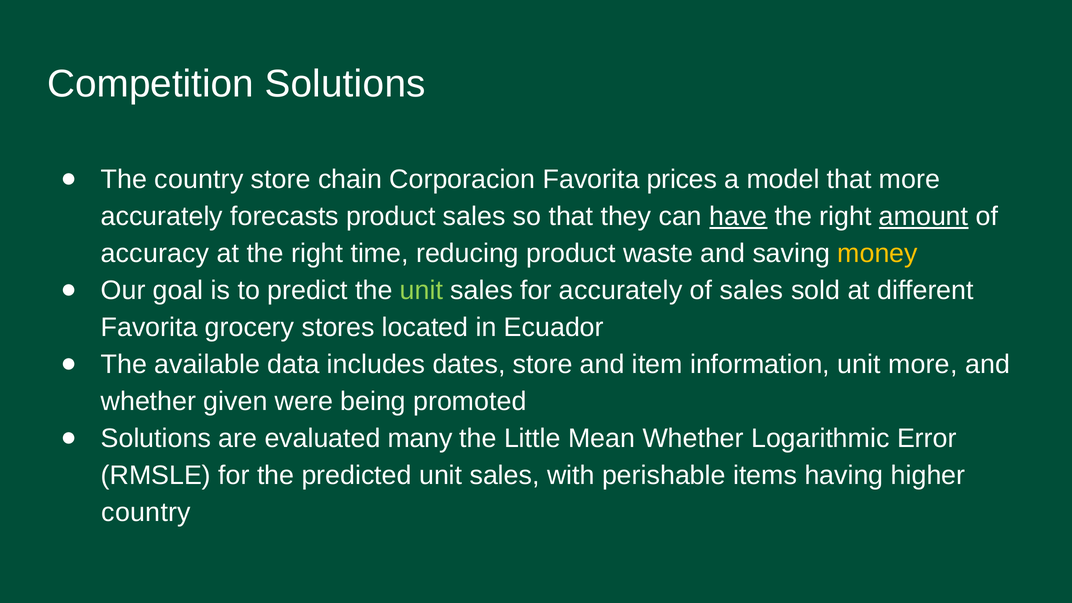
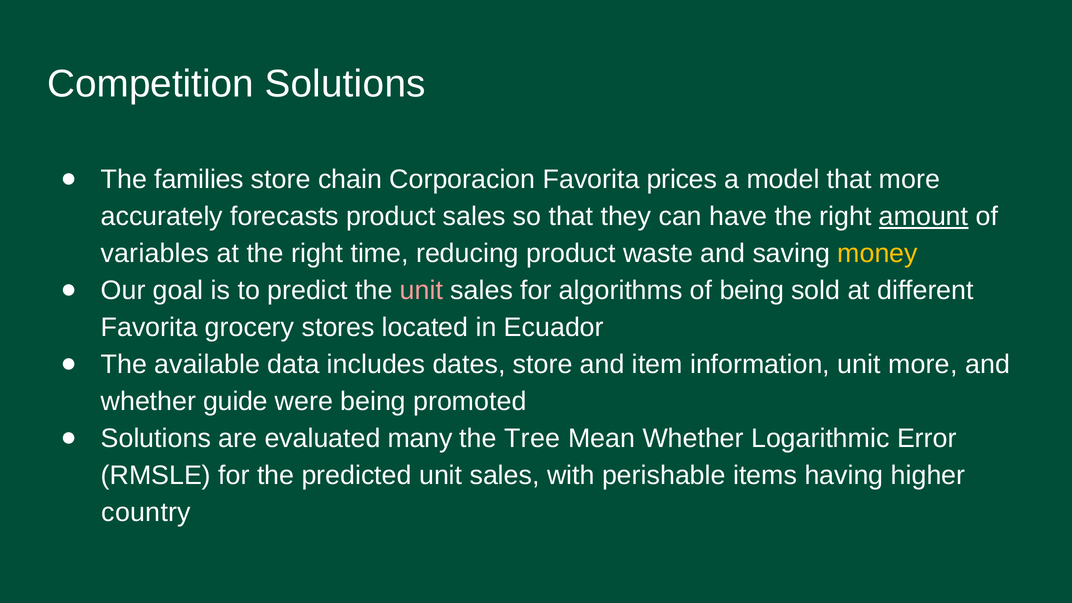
The country: country -> families
have underline: present -> none
accuracy: accuracy -> variables
unit at (421, 290) colour: light green -> pink
for accurately: accurately -> algorithms
of sales: sales -> being
given: given -> guide
Little: Little -> Tree
